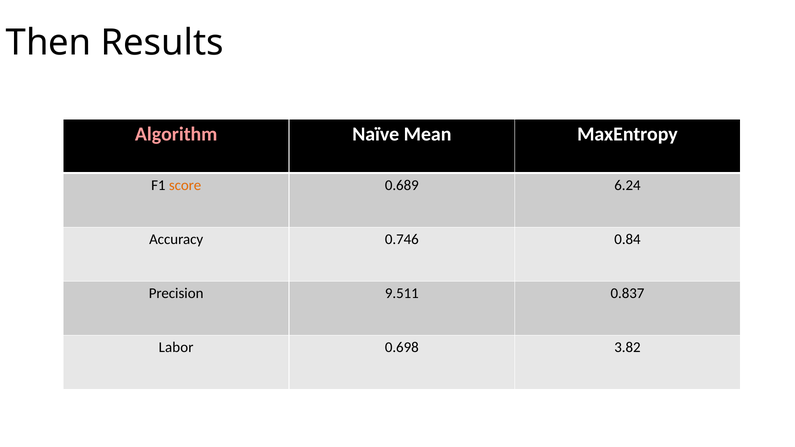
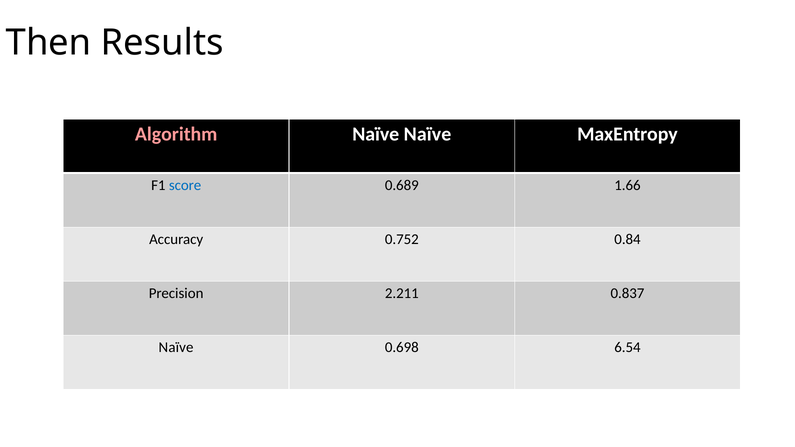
Naïve Mean: Mean -> Naïve
score colour: orange -> blue
6.24: 6.24 -> 1.66
0.746: 0.746 -> 0.752
9.511: 9.511 -> 2.211
Labor at (176, 348): Labor -> Naïve
3.82: 3.82 -> 6.54
